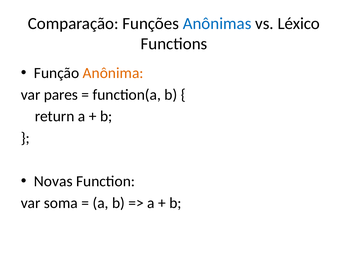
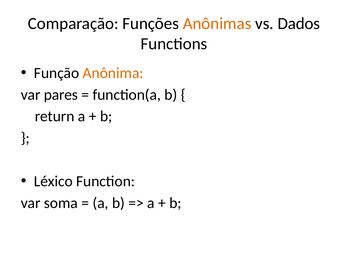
Anônimas colour: blue -> orange
Léxico: Léxico -> Dados
Novas: Novas -> Léxico
